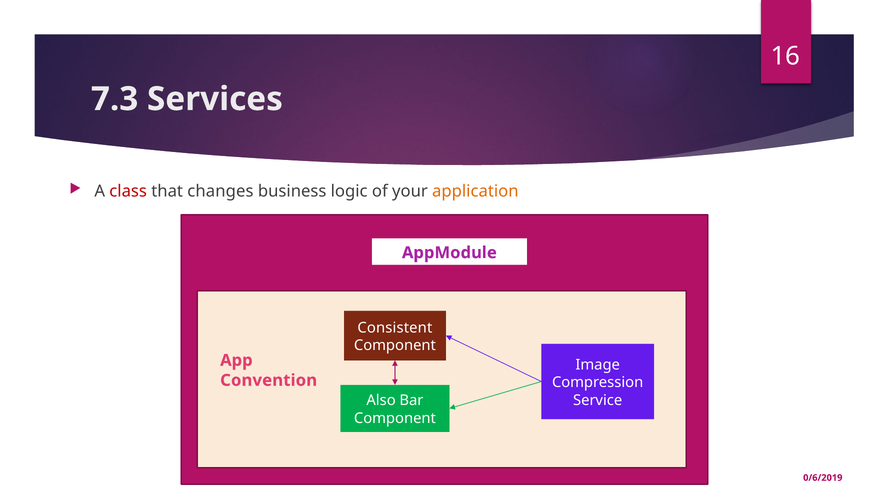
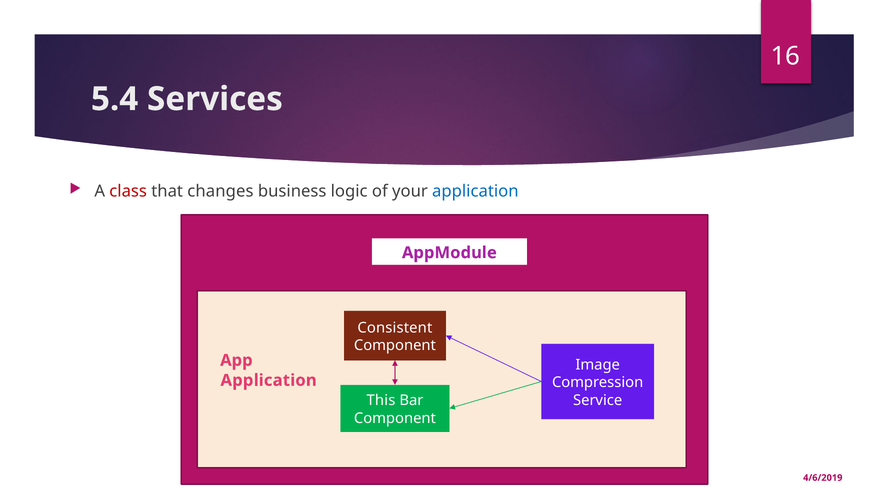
7.3: 7.3 -> 5.4
application at (475, 191) colour: orange -> blue
Convention at (269, 380): Convention -> Application
Also: Also -> This
0/6/2019: 0/6/2019 -> 4/6/2019
